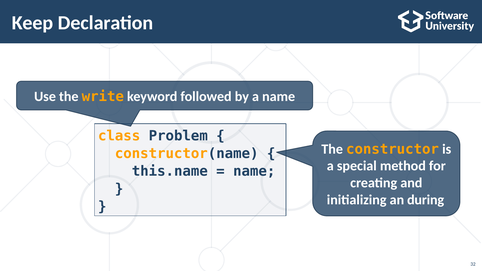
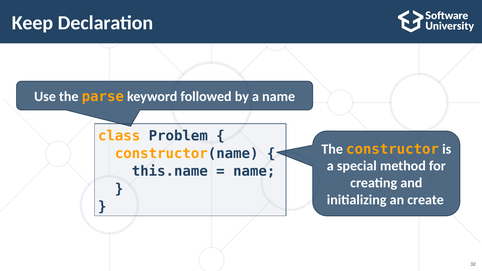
write: write -> parse
during: during -> create
